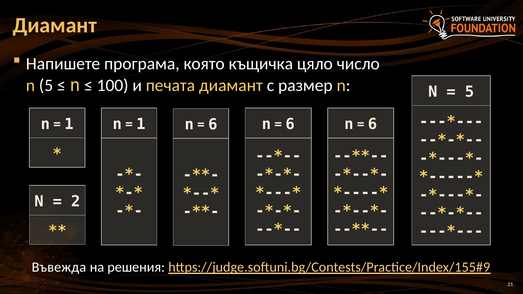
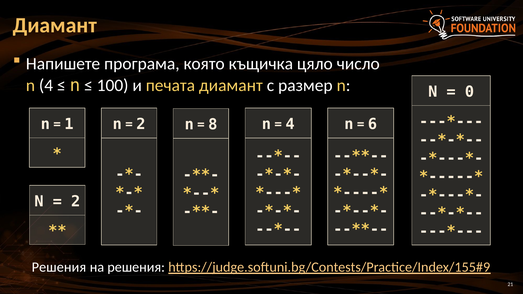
n 5: 5 -> 4
5 at (469, 92): 5 -> 0
1 at (141, 124): 1 -> 2
6 at (290, 124): 6 -> 4
6 at (213, 125): 6 -> 8
Въвежда at (59, 267): Въвежда -> Решения
